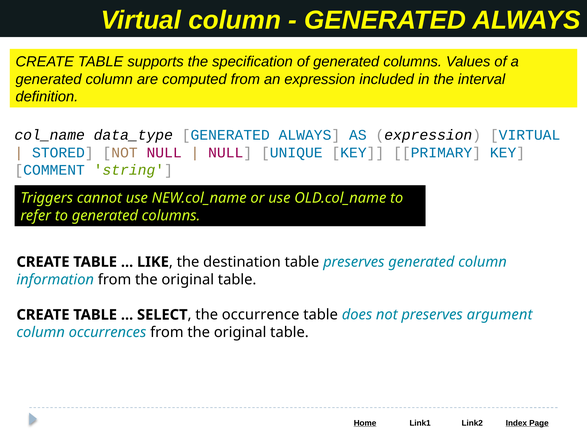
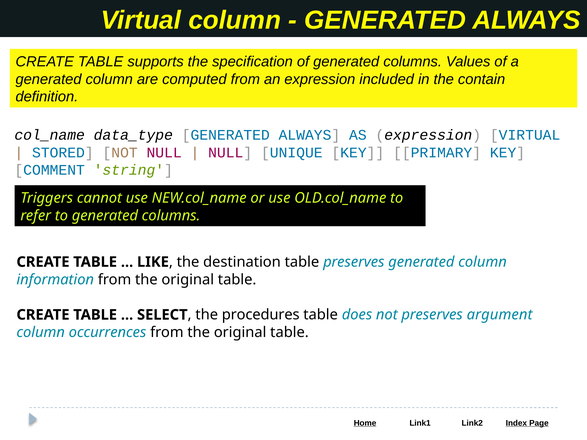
interval: interval -> contain
occurrence: occurrence -> procedures
